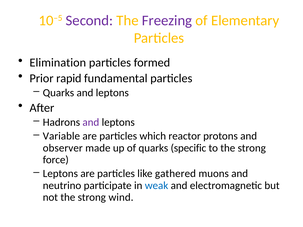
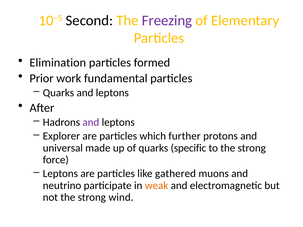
Second colour: purple -> black
rapid: rapid -> work
Variable: Variable -> Explorer
reactor: reactor -> further
observer: observer -> universal
weak colour: blue -> orange
